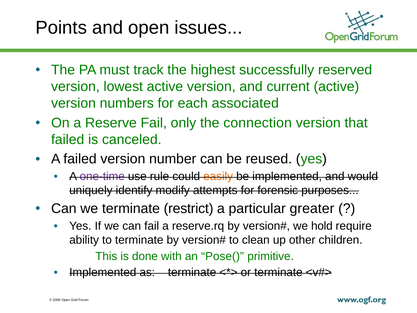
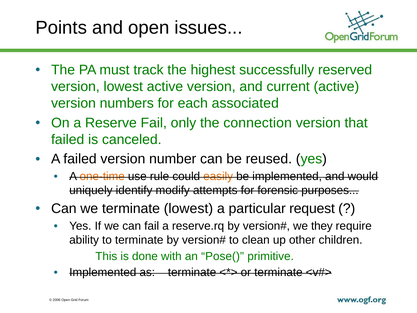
one-time colour: purple -> orange
terminate restrict: restrict -> lowest
greater: greater -> request
hold: hold -> they
